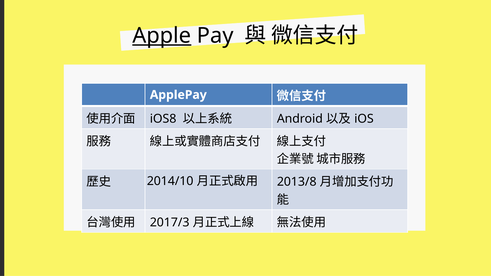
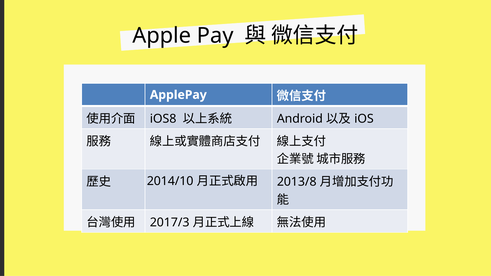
Apple underline: present -> none
